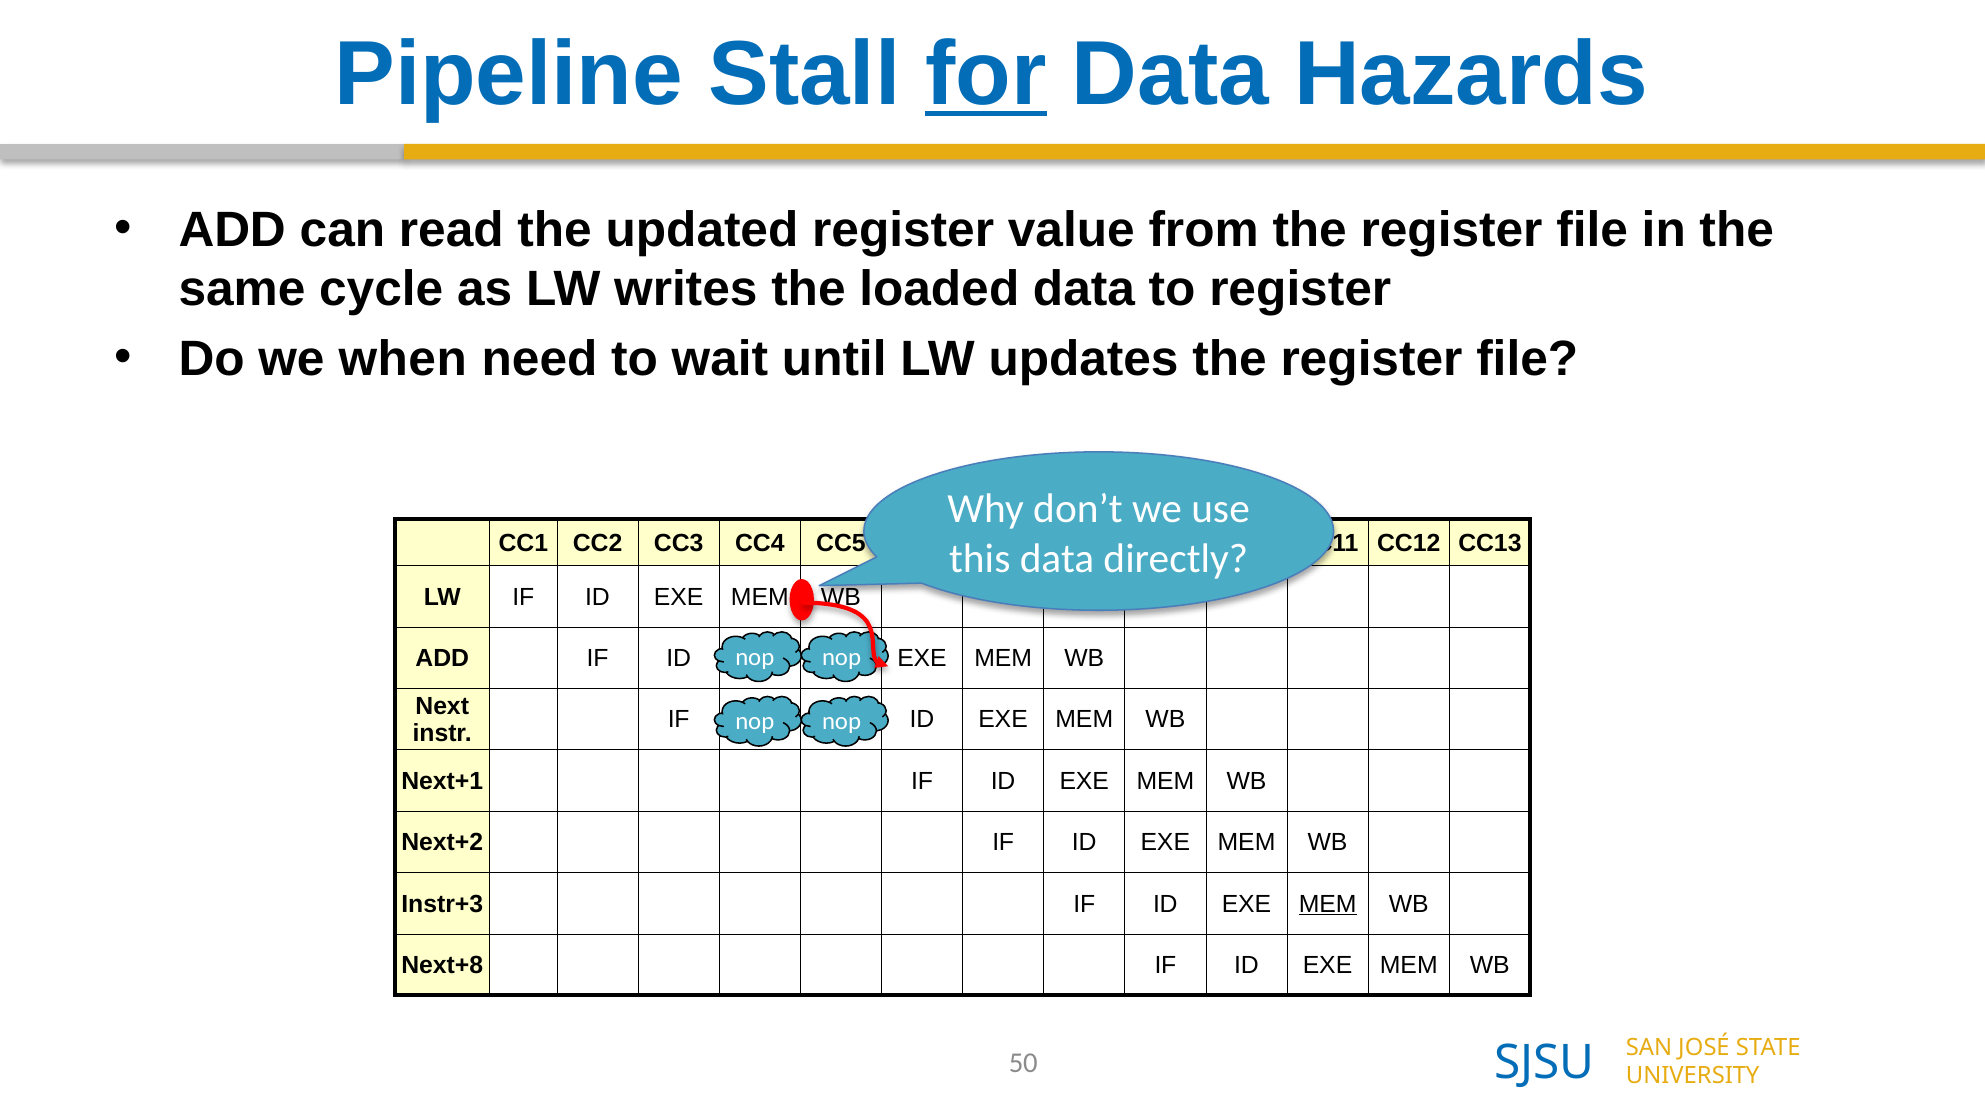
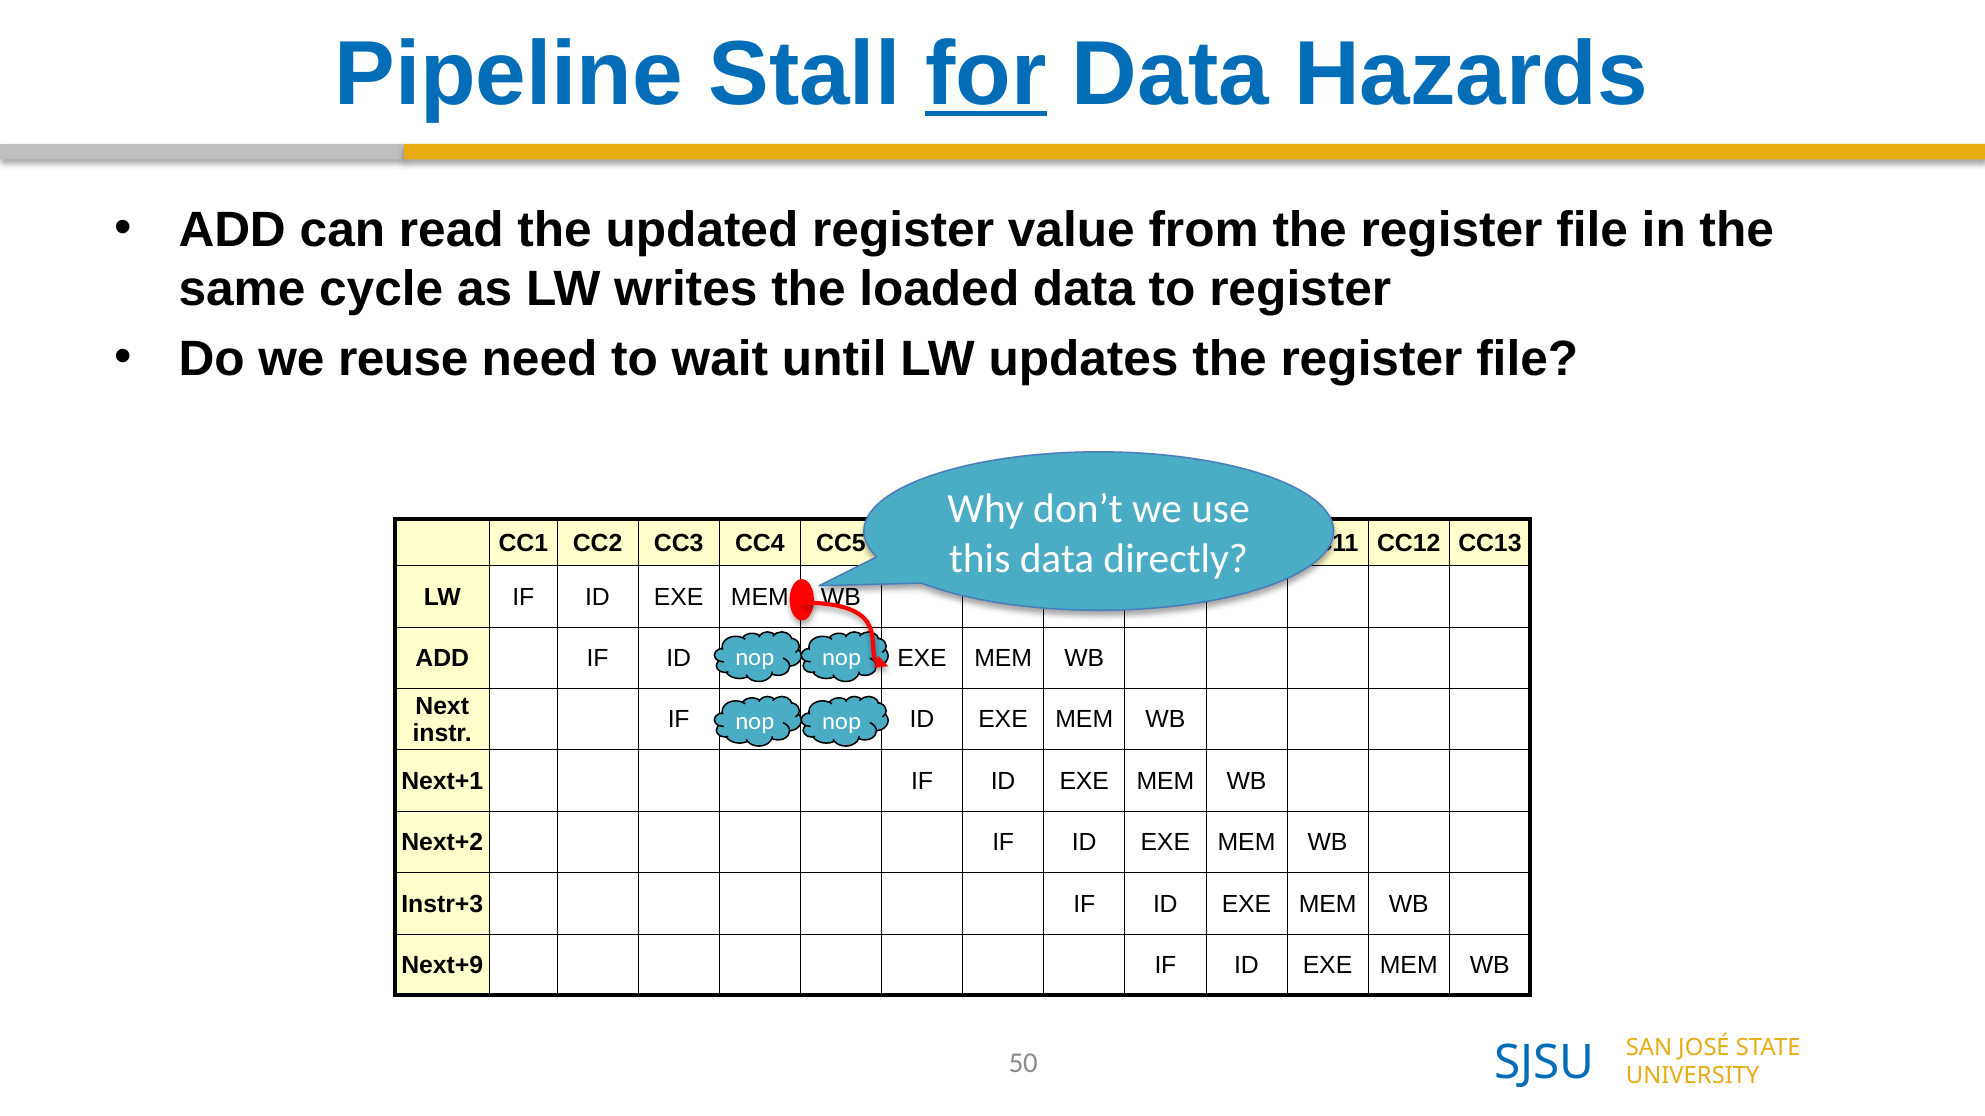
when: when -> reuse
MEM at (1328, 904) underline: present -> none
Next+8: Next+8 -> Next+9
